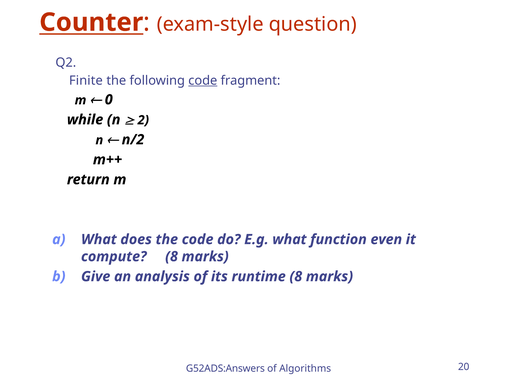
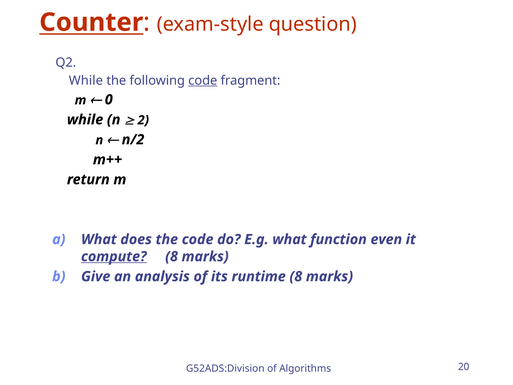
Finite at (86, 80): Finite -> While
compute underline: none -> present
G52ADS:Answers: G52ADS:Answers -> G52ADS:Division
